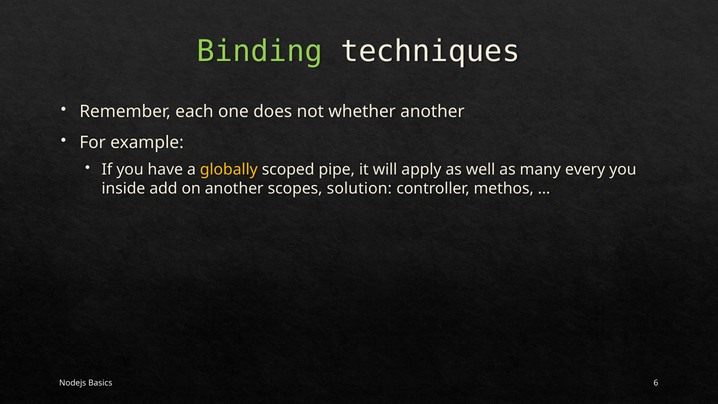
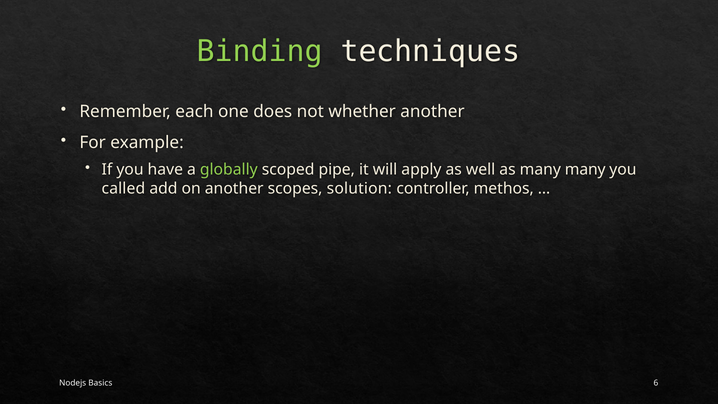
globally colour: yellow -> light green
many every: every -> many
inside: inside -> called
